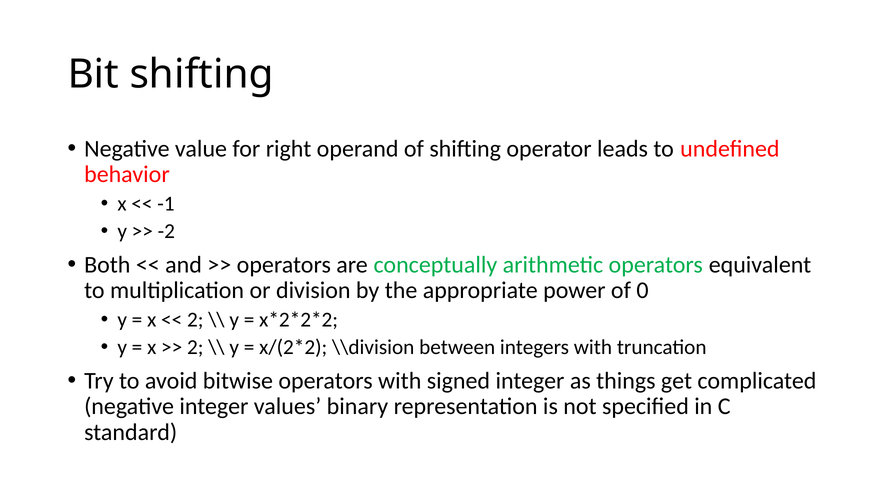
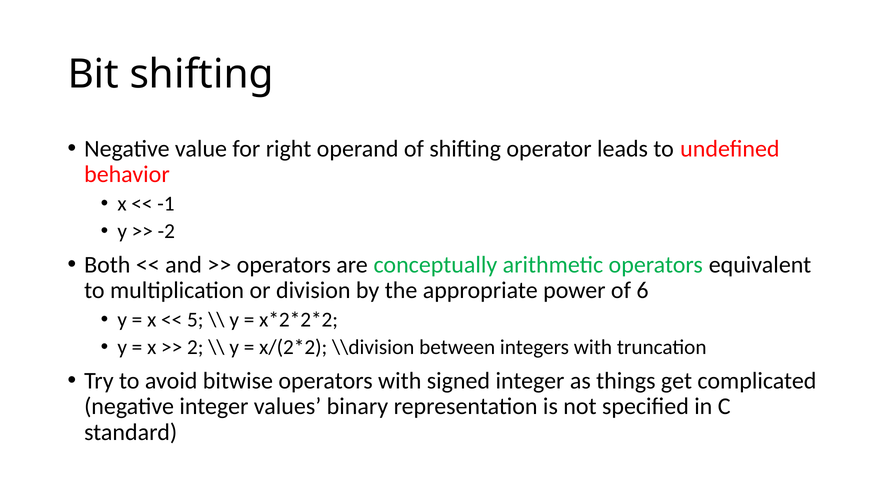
0: 0 -> 6
2 at (195, 320): 2 -> 5
